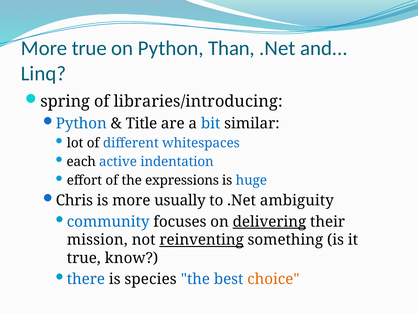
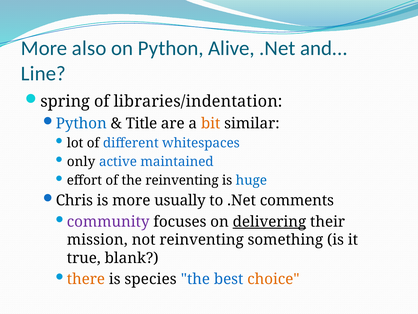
More true: true -> also
Than: Than -> Alive
Linq: Linq -> Line
libraries/introducing: libraries/introducing -> libraries/indentation
bit colour: blue -> orange
each: each -> only
indentation: indentation -> maintained
the expressions: expressions -> reinventing
ambiguity: ambiguity -> comments
community colour: blue -> purple
reinventing at (202, 240) underline: present -> none
know: know -> blank
there colour: blue -> orange
